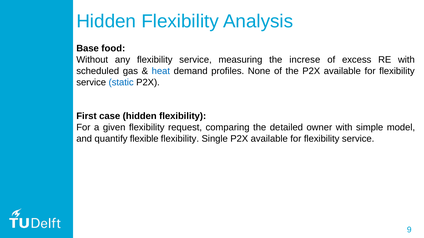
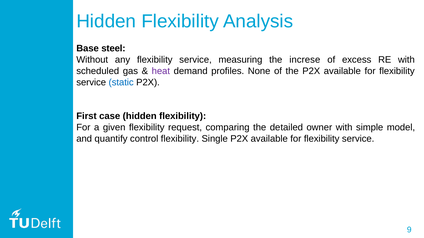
food: food -> steel
heat colour: blue -> purple
flexible: flexible -> control
